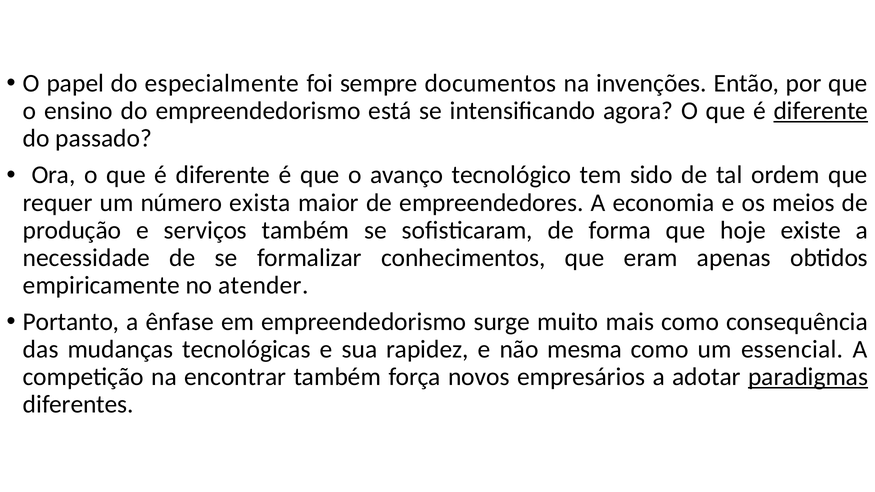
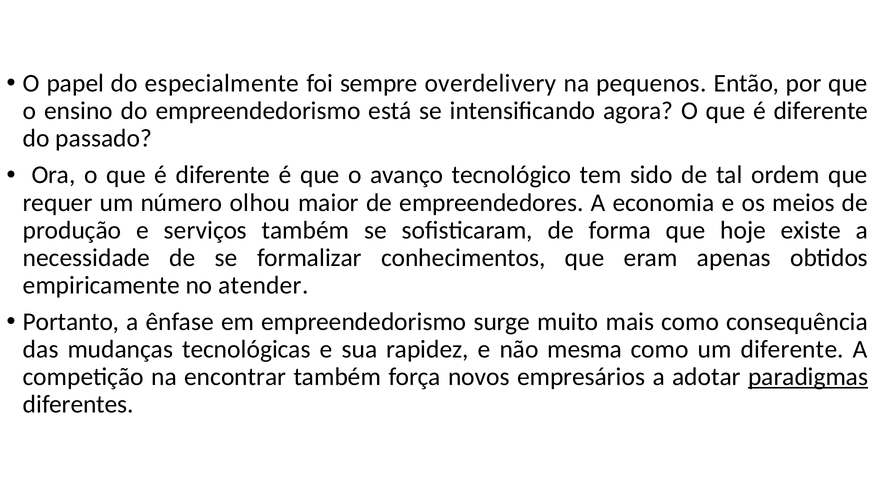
documentos: documentos -> overdelivery
invenções: invenções -> pequenos
diferente at (821, 111) underline: present -> none
exista: exista -> olhou
um essencial: essencial -> diferente
